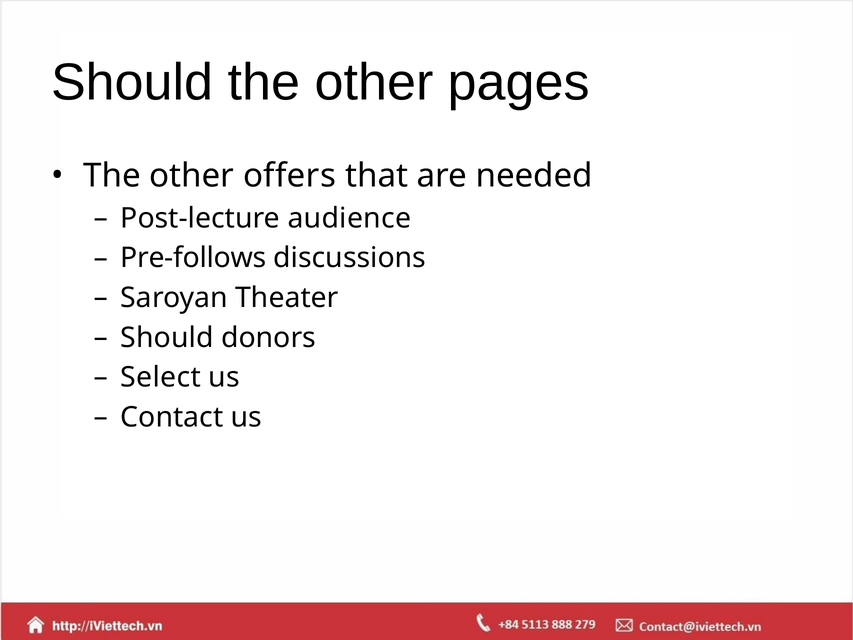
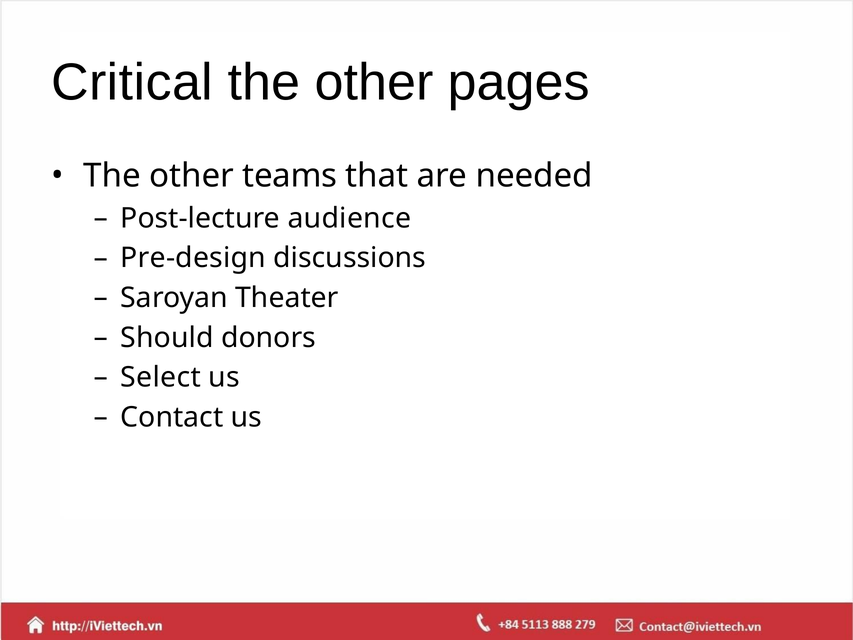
Should at (132, 83): Should -> Critical
offers: offers -> teams
Pre-follows: Pre-follows -> Pre-design
